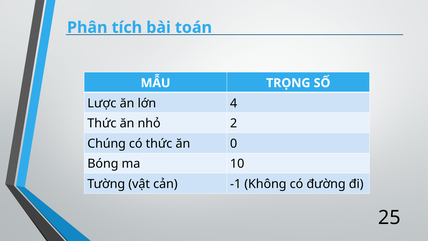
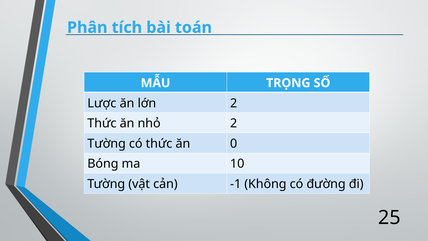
lớn 4: 4 -> 2
Chúng at (107, 143): Chúng -> Tường
